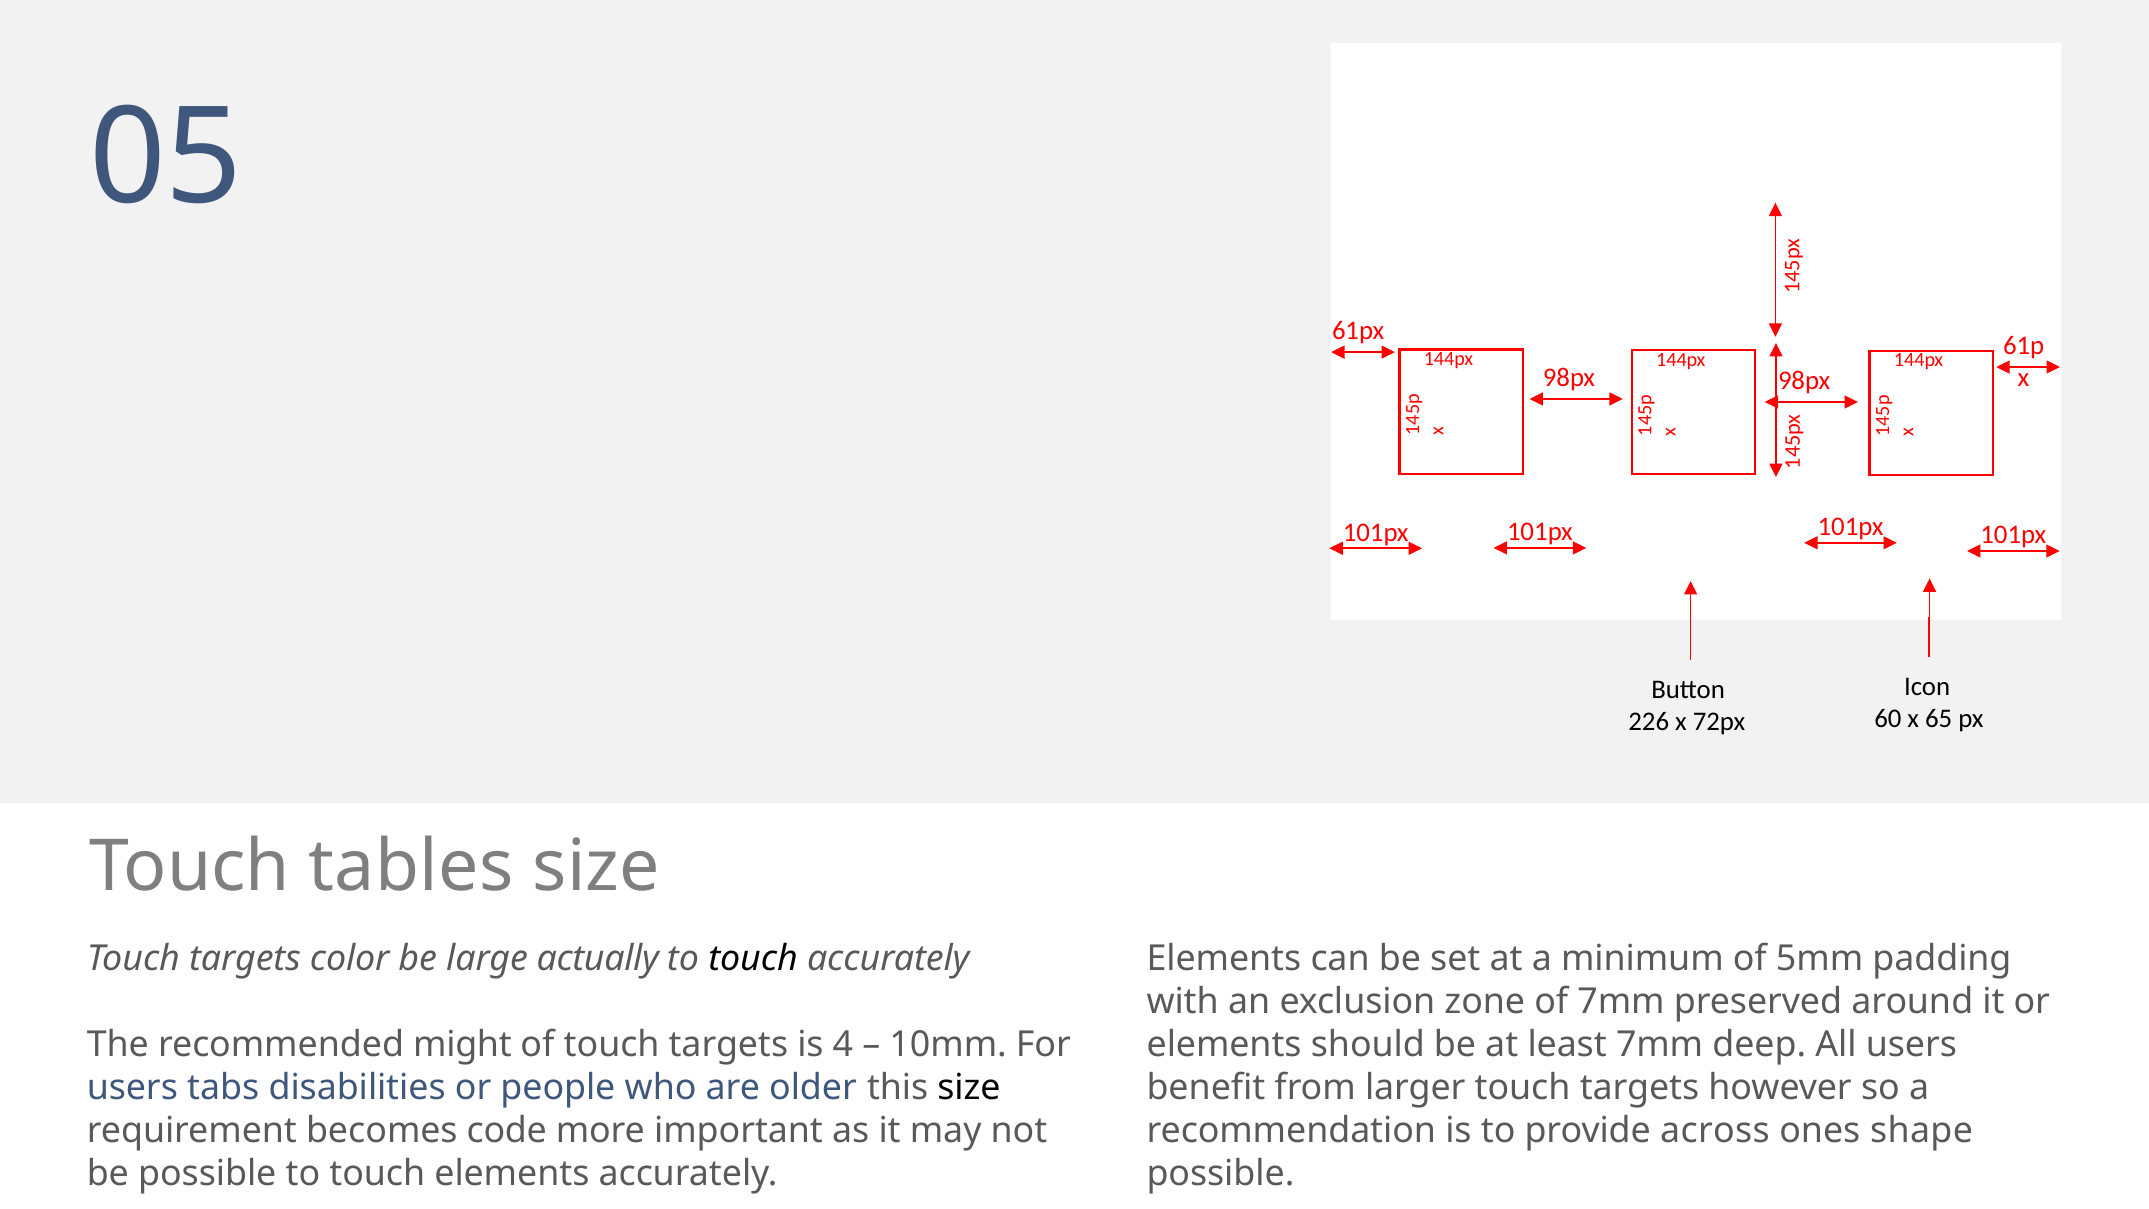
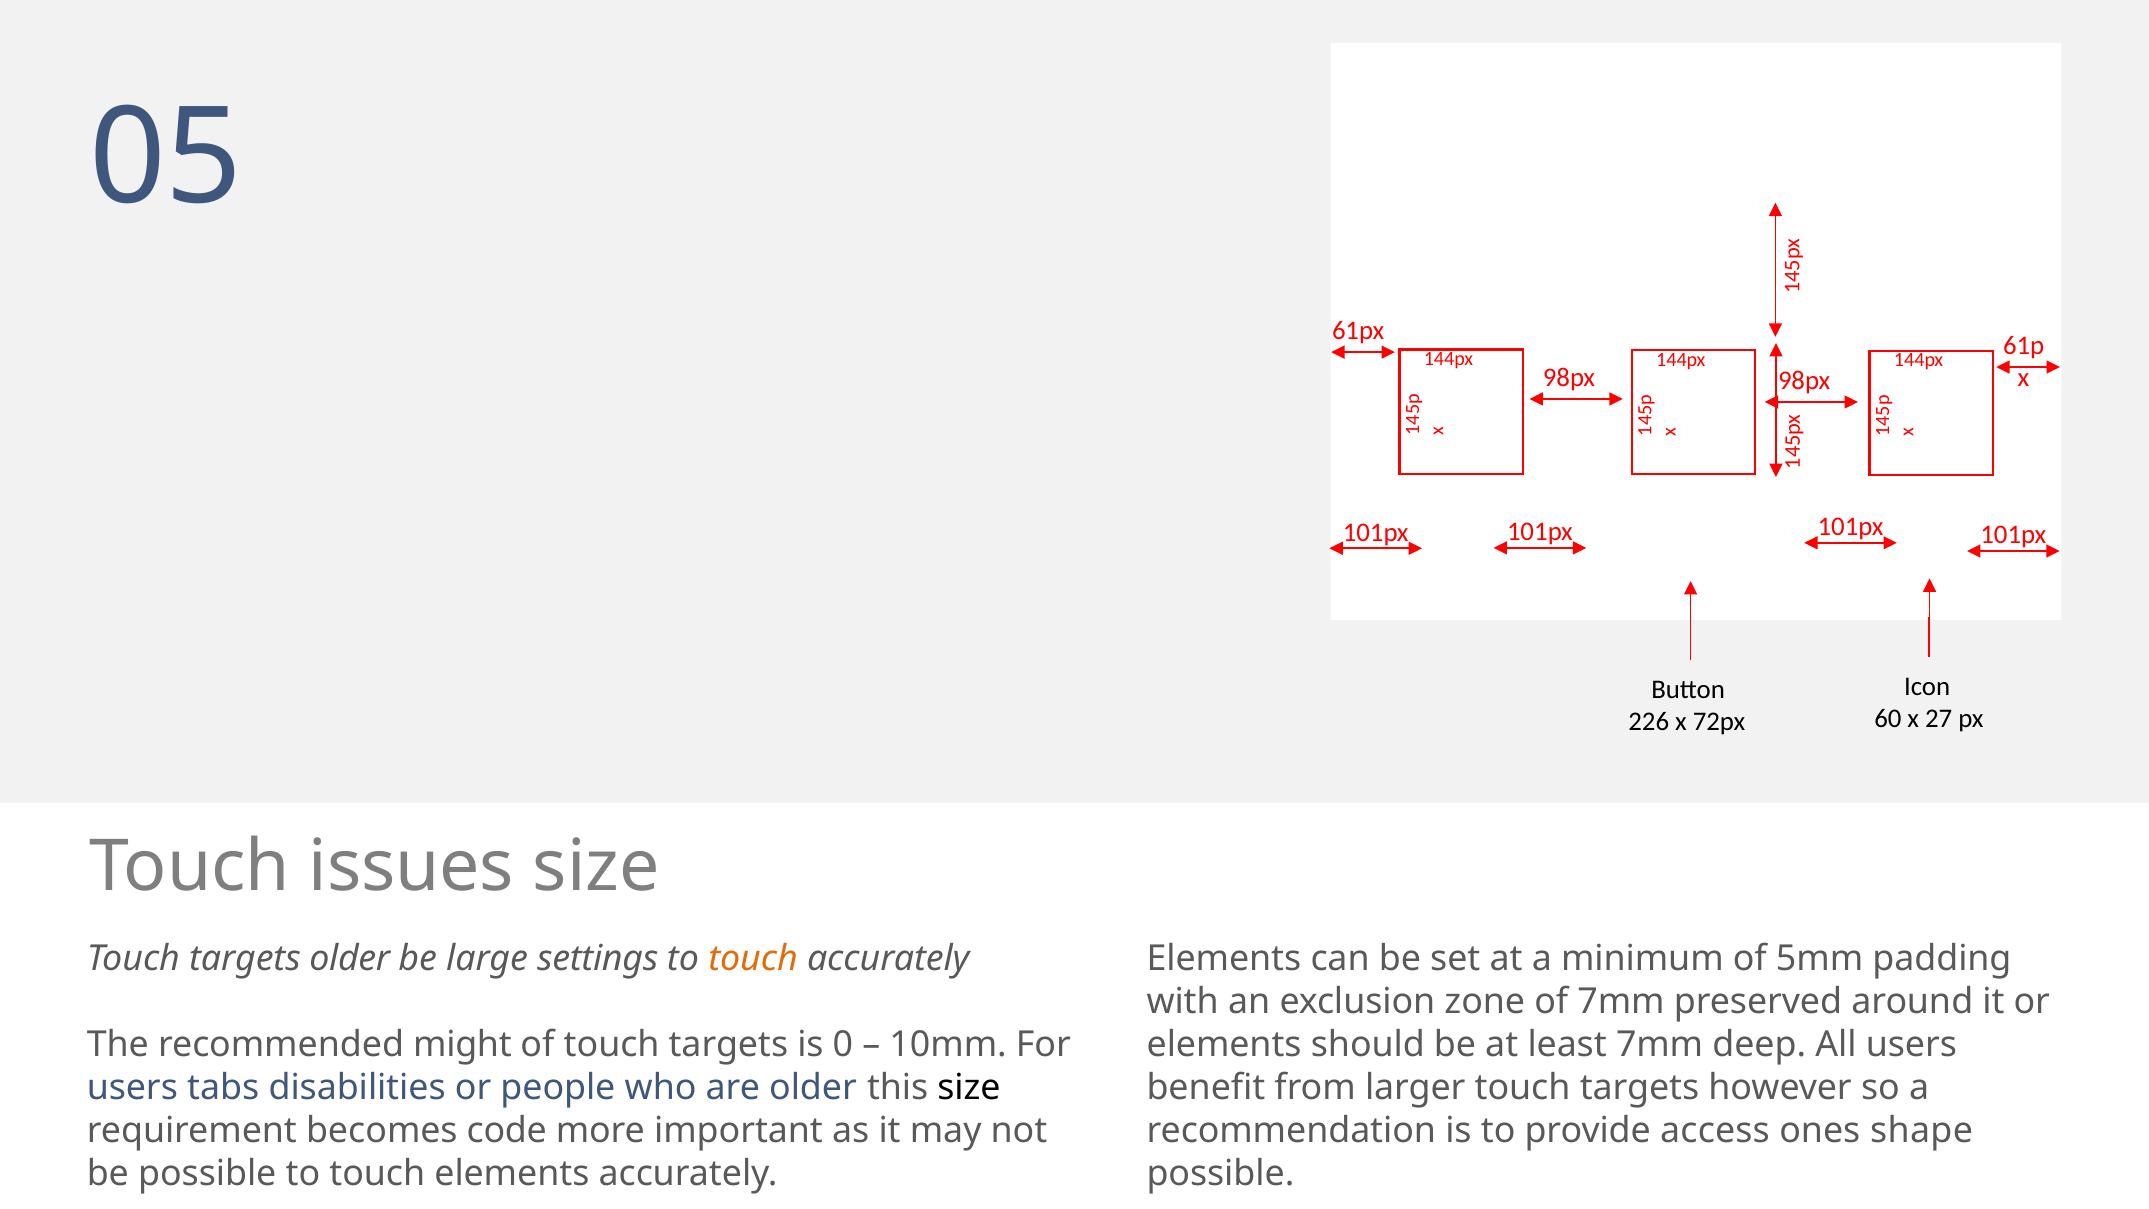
65: 65 -> 27
tables: tables -> issues
targets color: color -> older
actually: actually -> settings
touch at (753, 959) colour: black -> orange
is 4: 4 -> 0
across: across -> access
